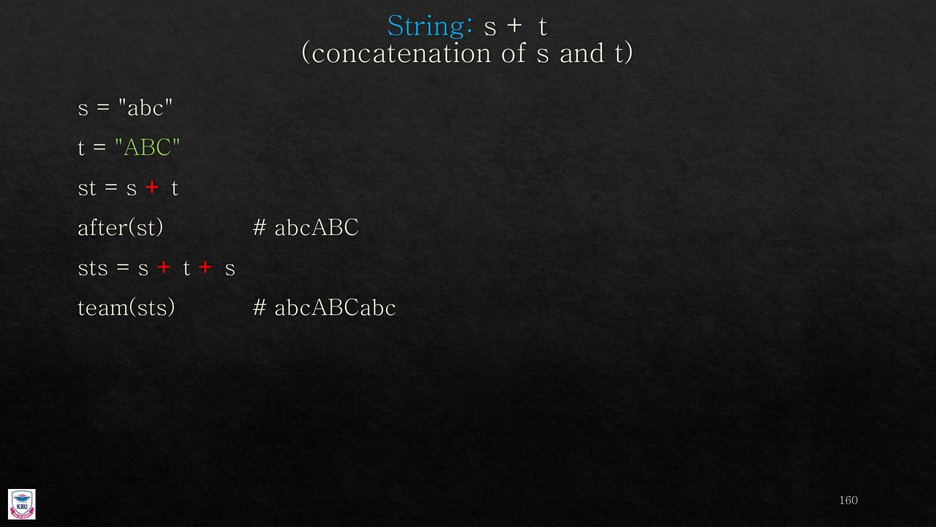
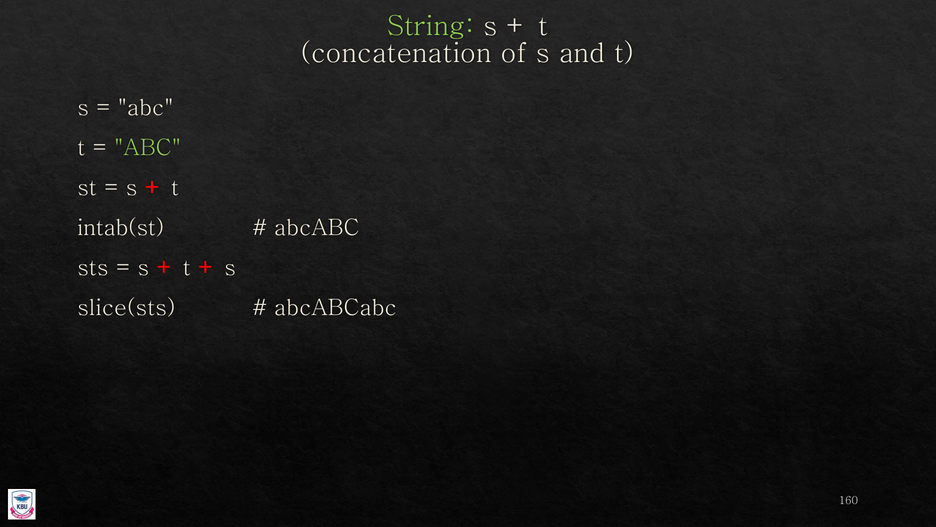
String colour: light blue -> light green
after(st: after(st -> intab(st
team(sts: team(sts -> slice(sts
